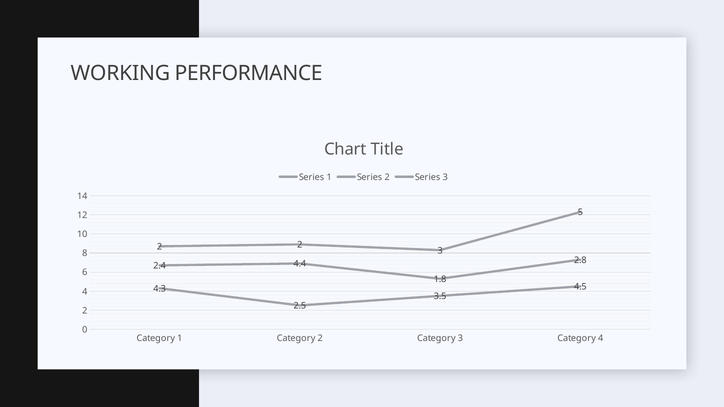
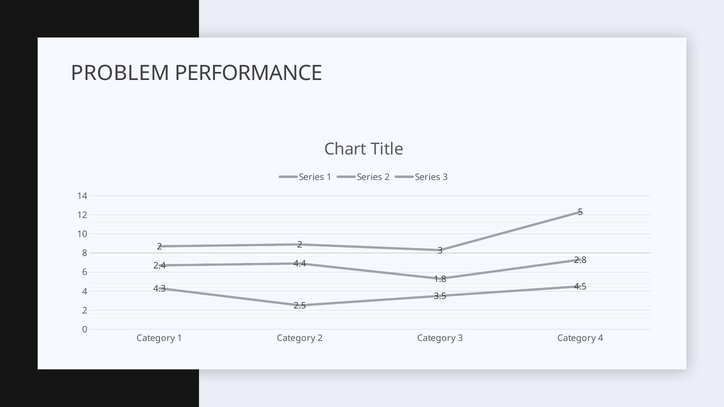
WORKING: WORKING -> PROBLEM
